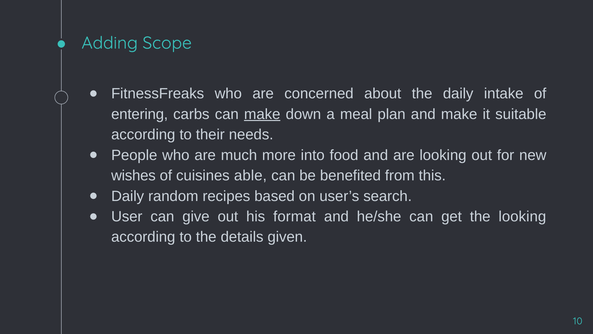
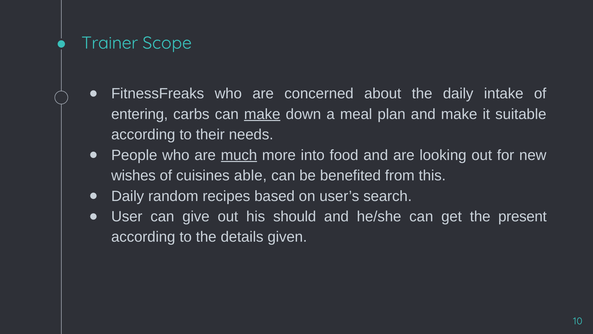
Adding: Adding -> Trainer
much underline: none -> present
format: format -> should
the looking: looking -> present
